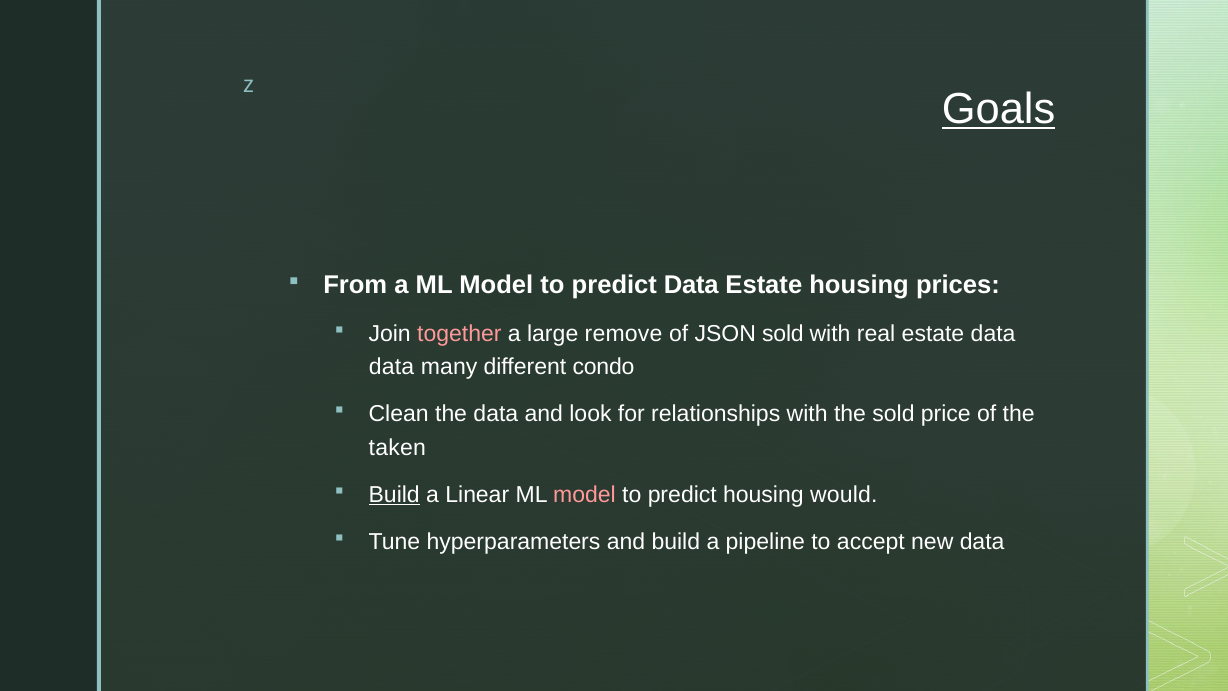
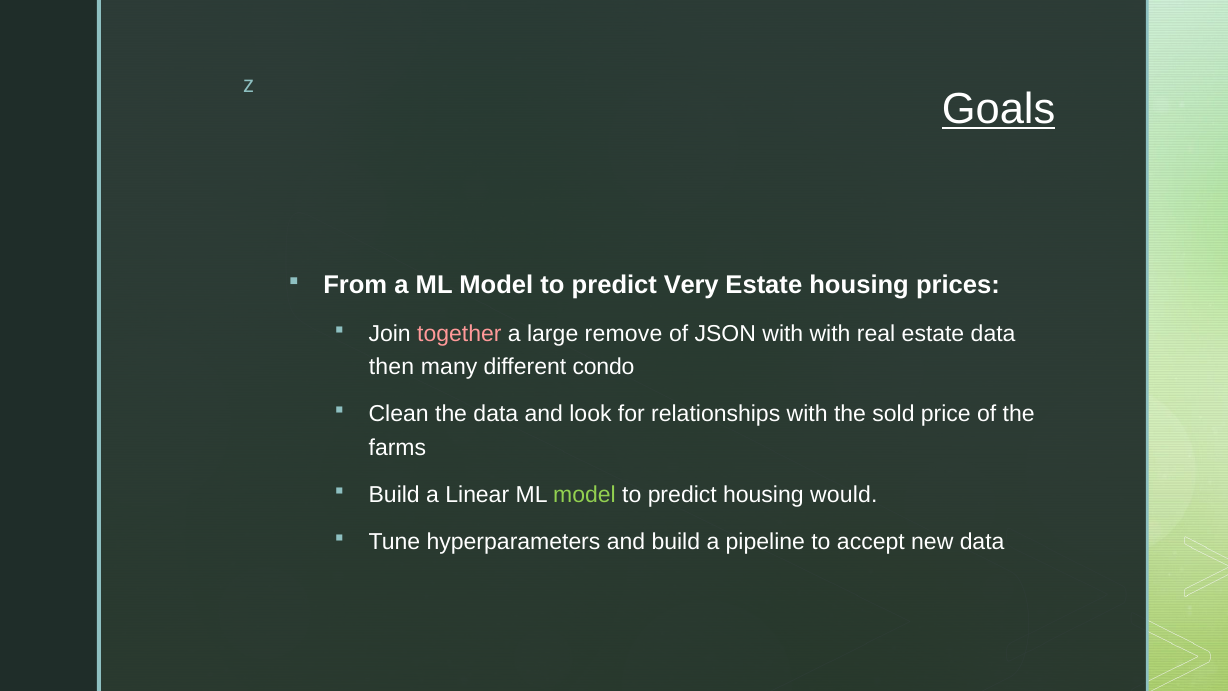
predict Data: Data -> Very
JSON sold: sold -> with
data at (392, 367): data -> then
taken: taken -> farms
Build at (394, 495) underline: present -> none
model at (584, 495) colour: pink -> light green
